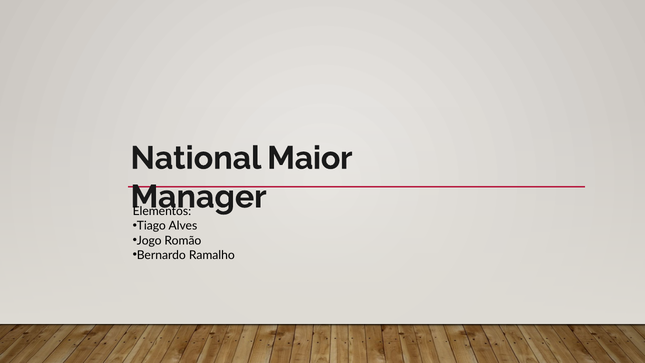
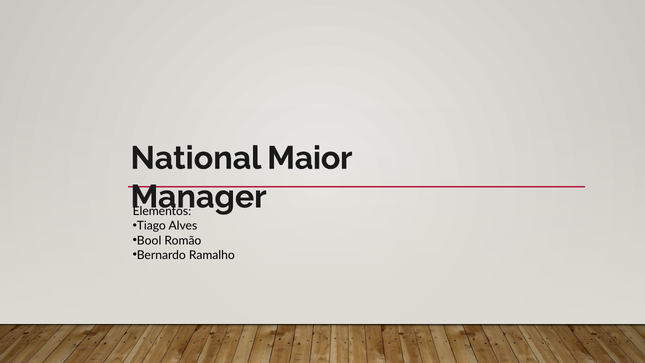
Jogo: Jogo -> Bool
